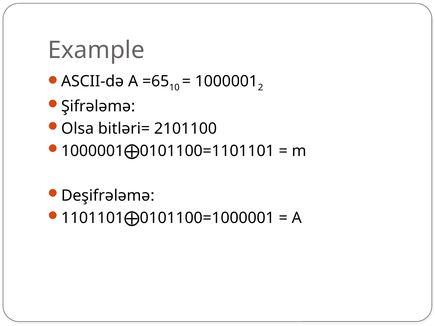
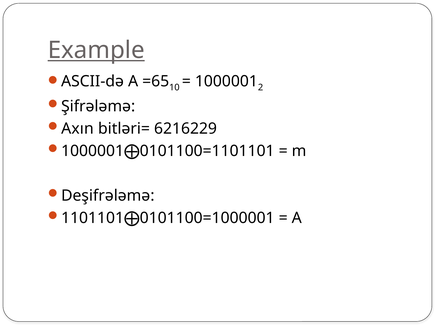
Example underline: none -> present
Olsa: Olsa -> Axın
2101100: 2101100 -> 6216229
